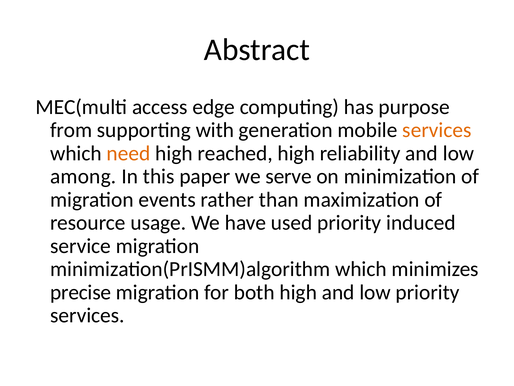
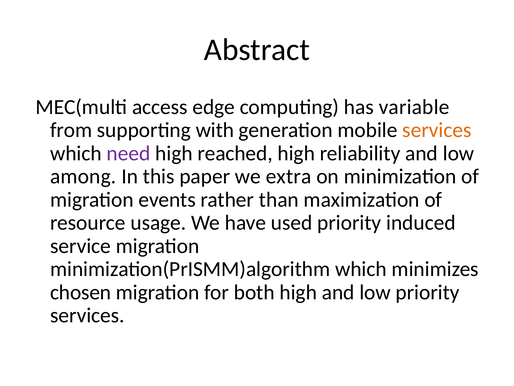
purpose: purpose -> variable
need colour: orange -> purple
serve: serve -> extra
precise: precise -> chosen
